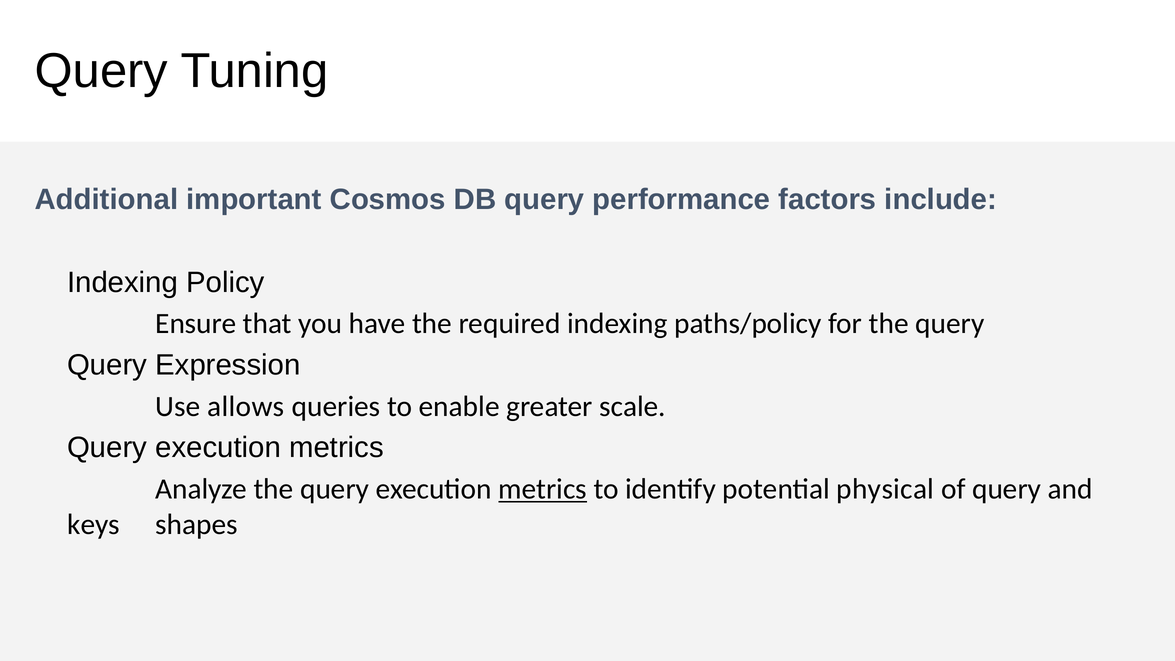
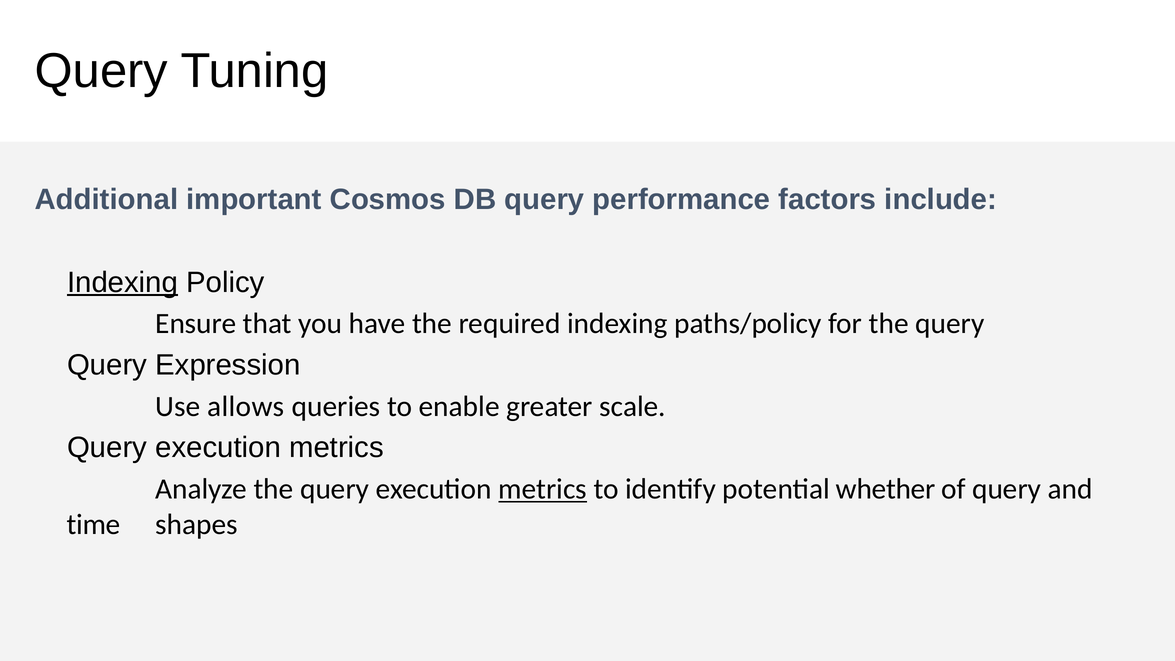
Indexing at (123, 282) underline: none -> present
physical: physical -> whether
keys: keys -> time
